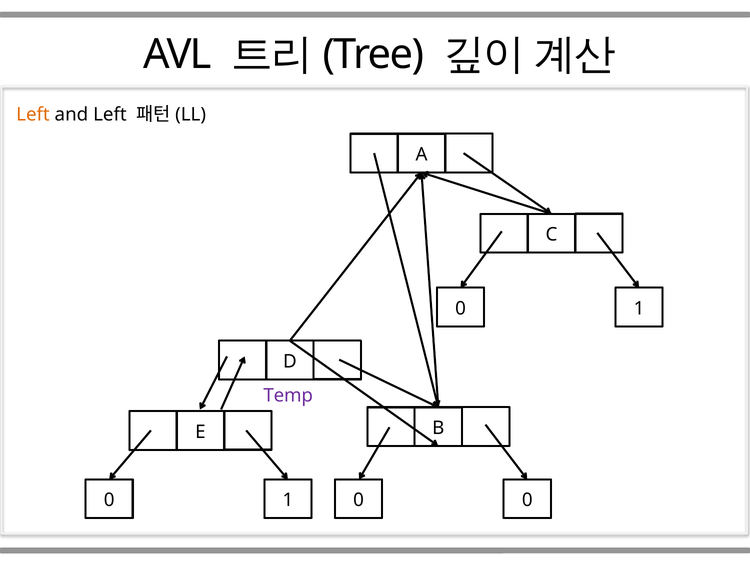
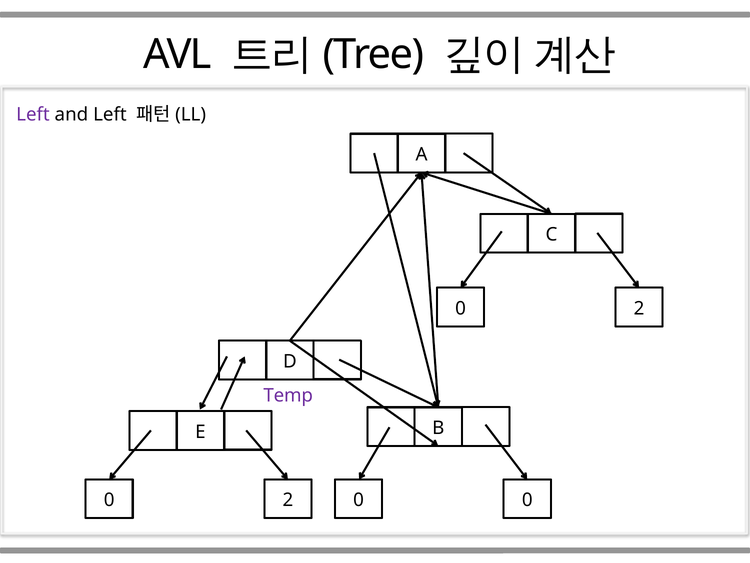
Left at (33, 114) colour: orange -> purple
1 at (639, 308): 1 -> 2
1 at (288, 500): 1 -> 2
